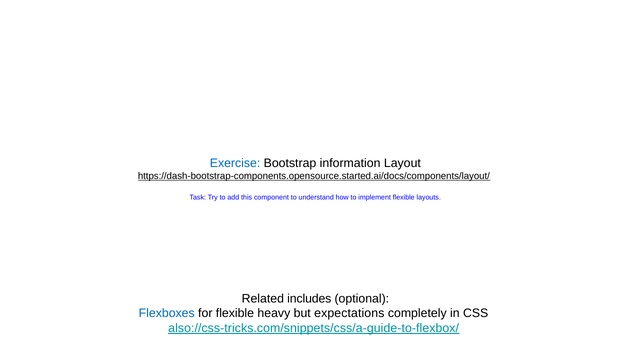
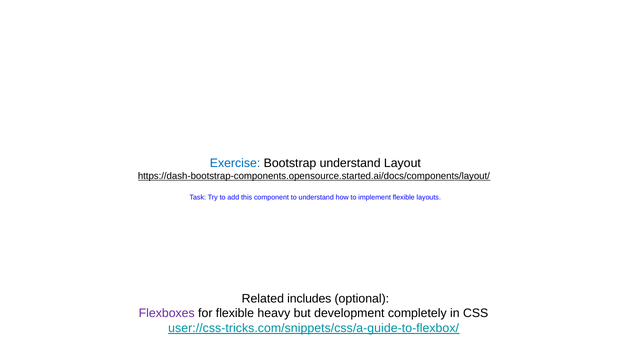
Bootstrap information: information -> understand
Flexboxes colour: blue -> purple
expectations: expectations -> development
also://css-tricks.com/snippets/css/a-guide-to-flexbox/: also://css-tricks.com/snippets/css/a-guide-to-flexbox/ -> user://css-tricks.com/snippets/css/a-guide-to-flexbox/
